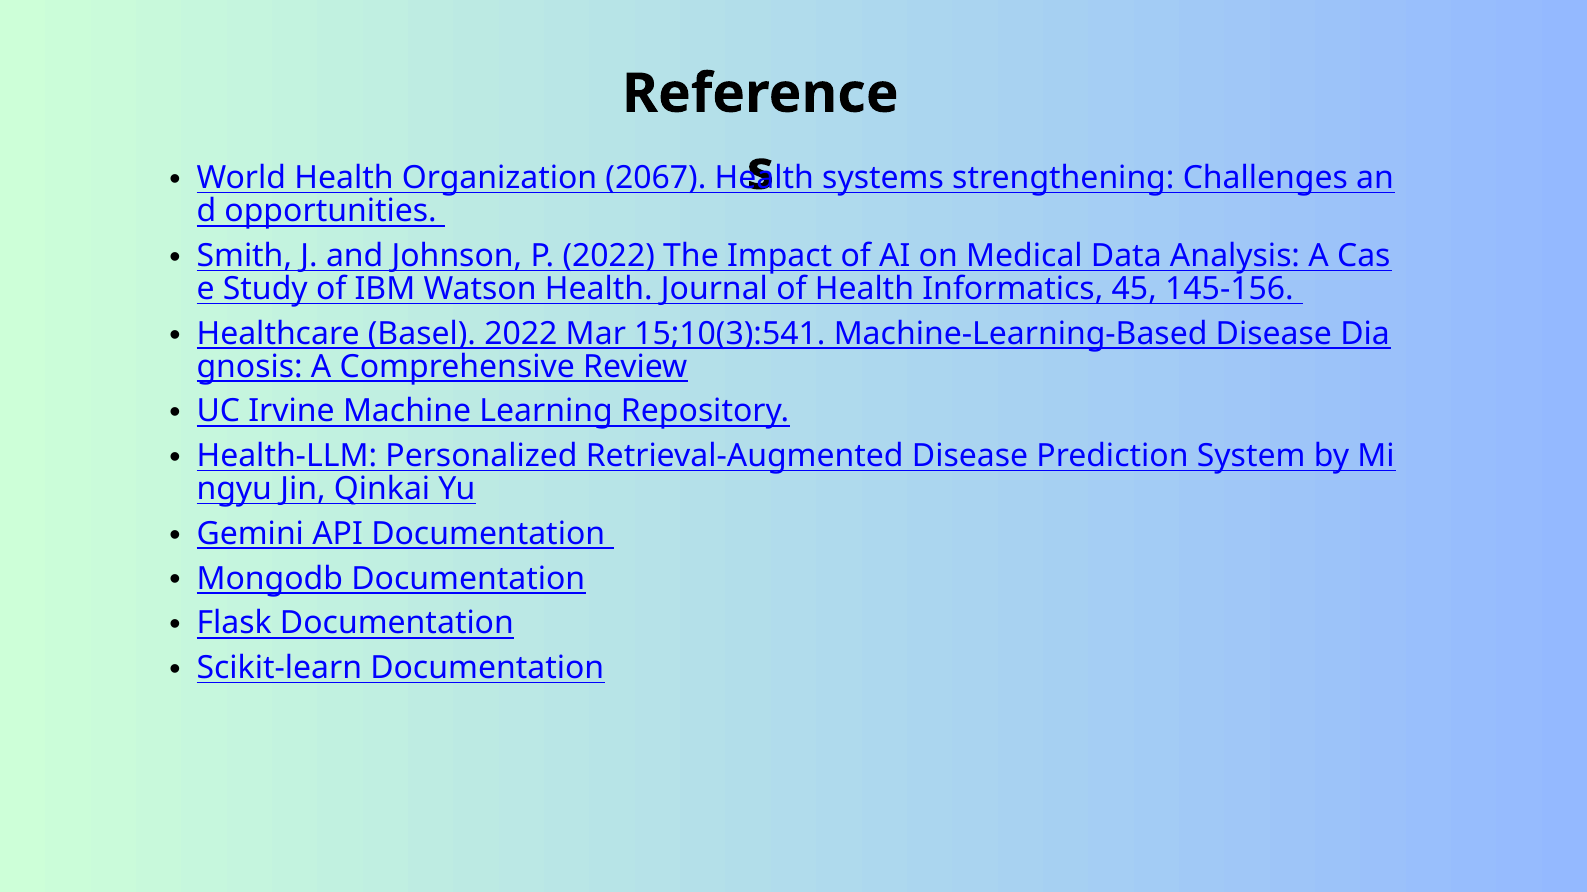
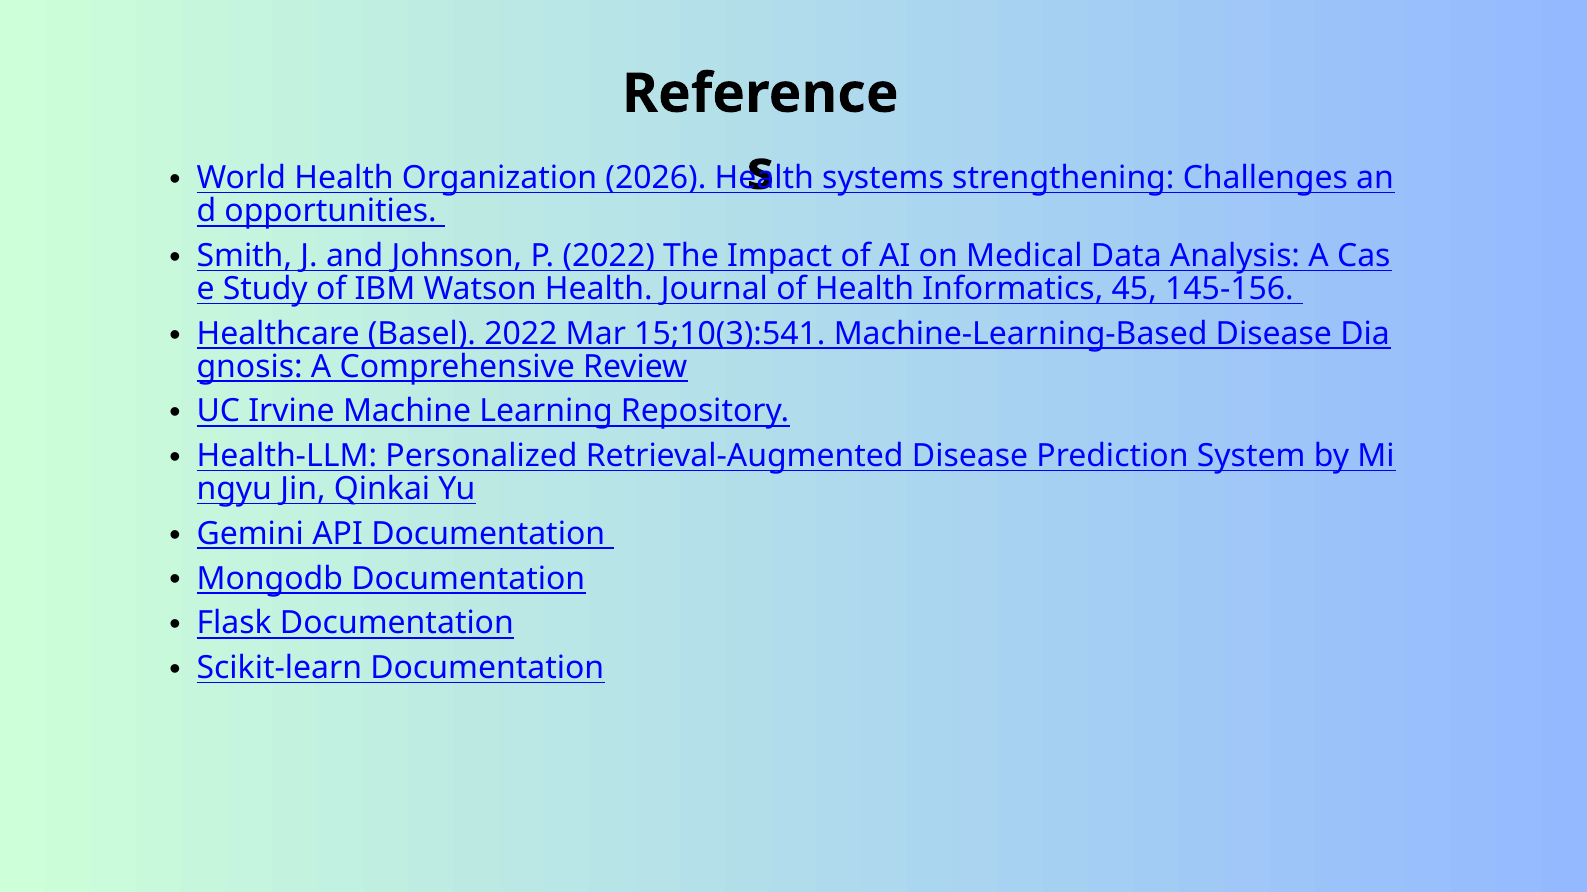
2067: 2067 -> 2026
